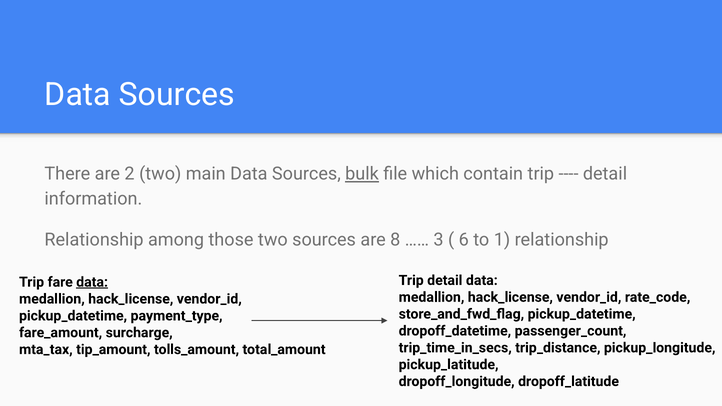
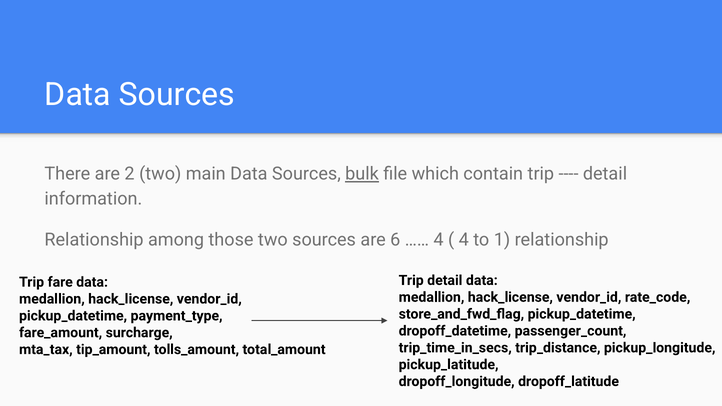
8: 8 -> 6
3 at (438, 240): 3 -> 4
6 at (464, 240): 6 -> 4
data at (92, 282) underline: present -> none
